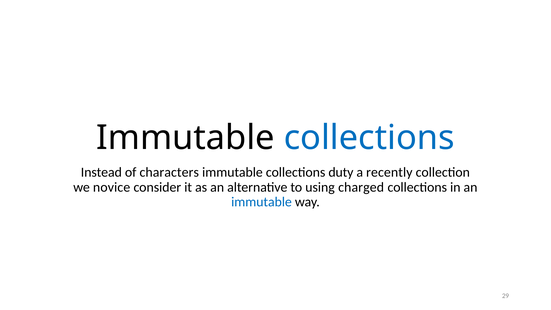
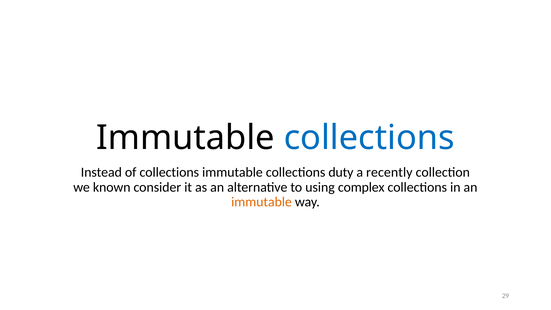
of characters: characters -> collections
novice: novice -> known
charged: charged -> complex
immutable at (262, 202) colour: blue -> orange
